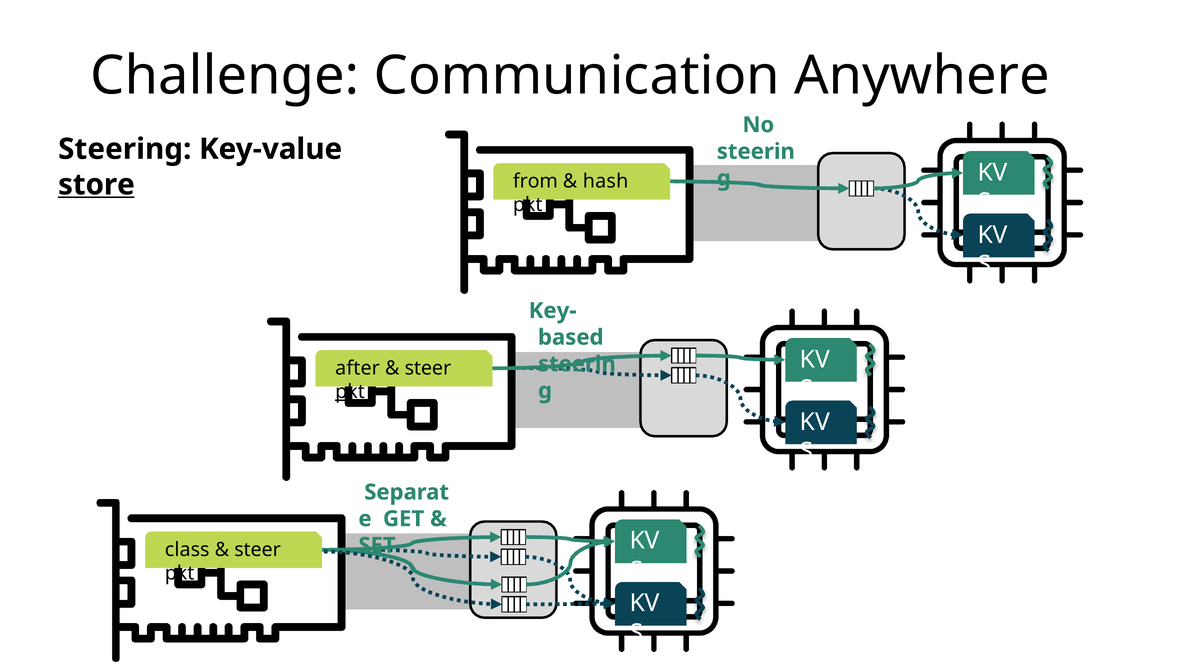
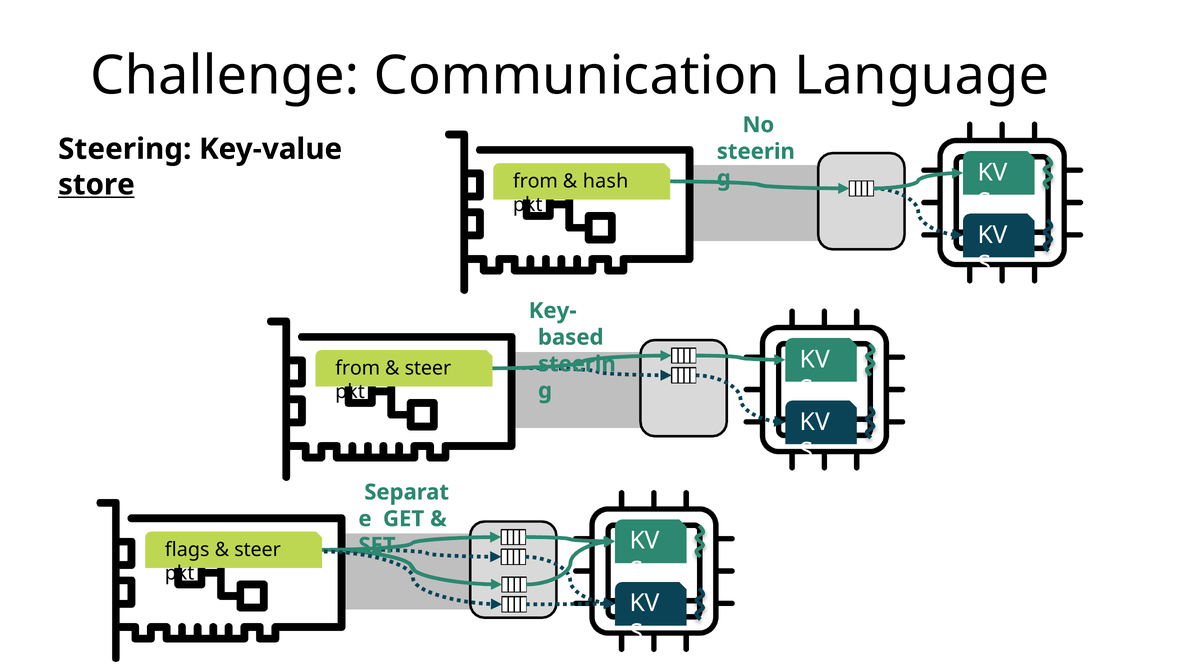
Anywhere: Anywhere -> Language
after at (358, 368): after -> from
pkt at (350, 392) underline: present -> none
class: class -> flags
